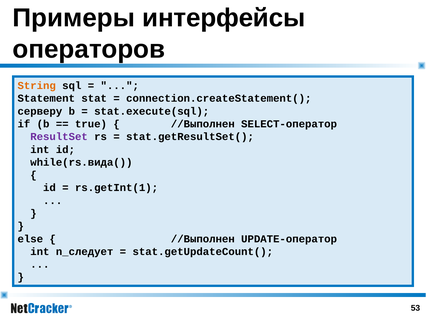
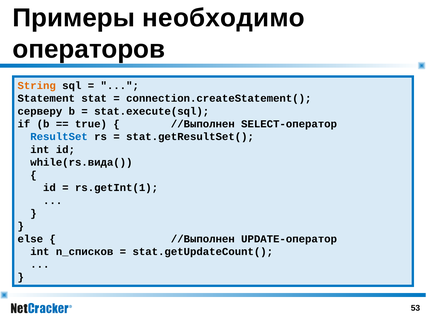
интерфейсы: интерфейсы -> необходимо
ResultSet colour: purple -> blue
n_следует: n_следует -> n_списков
